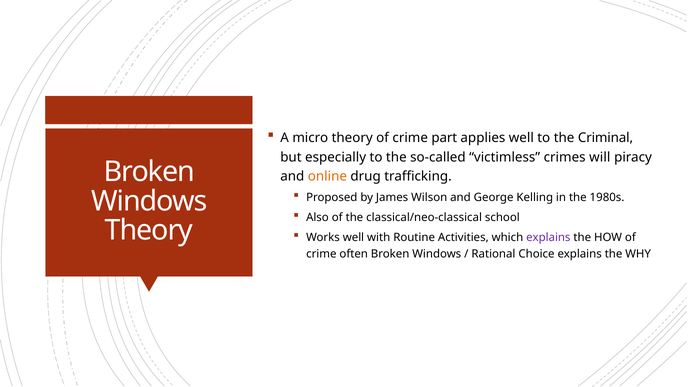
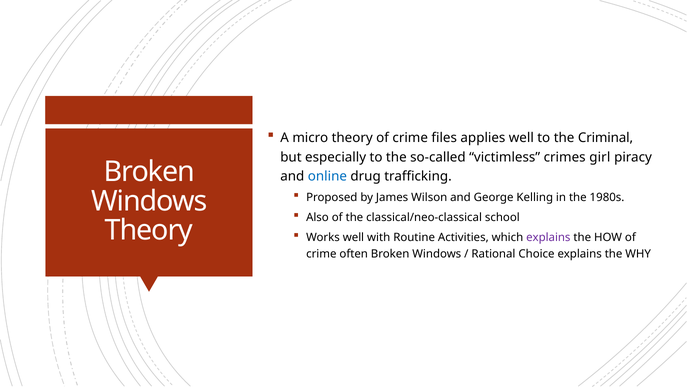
part: part -> files
will: will -> girl
online colour: orange -> blue
